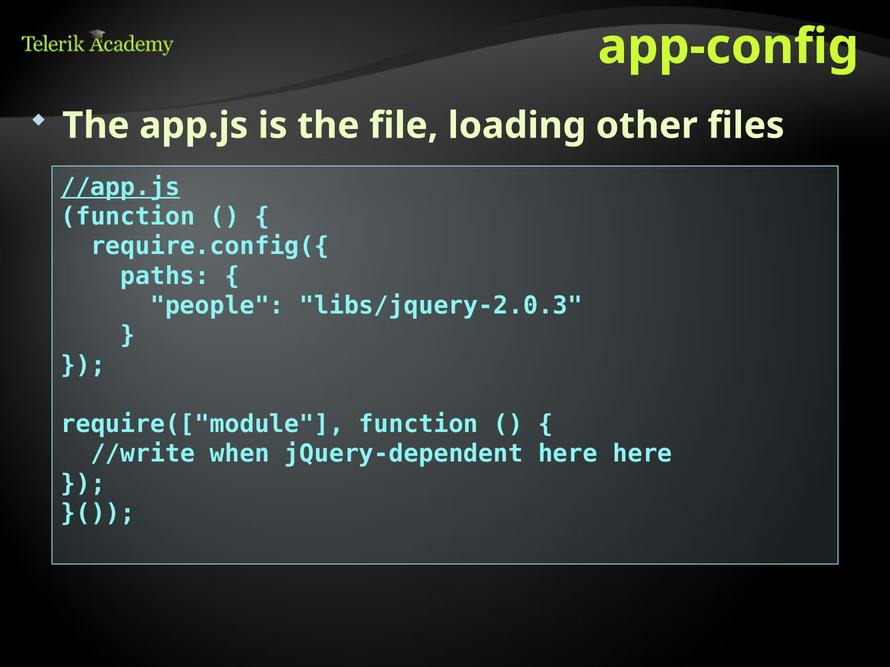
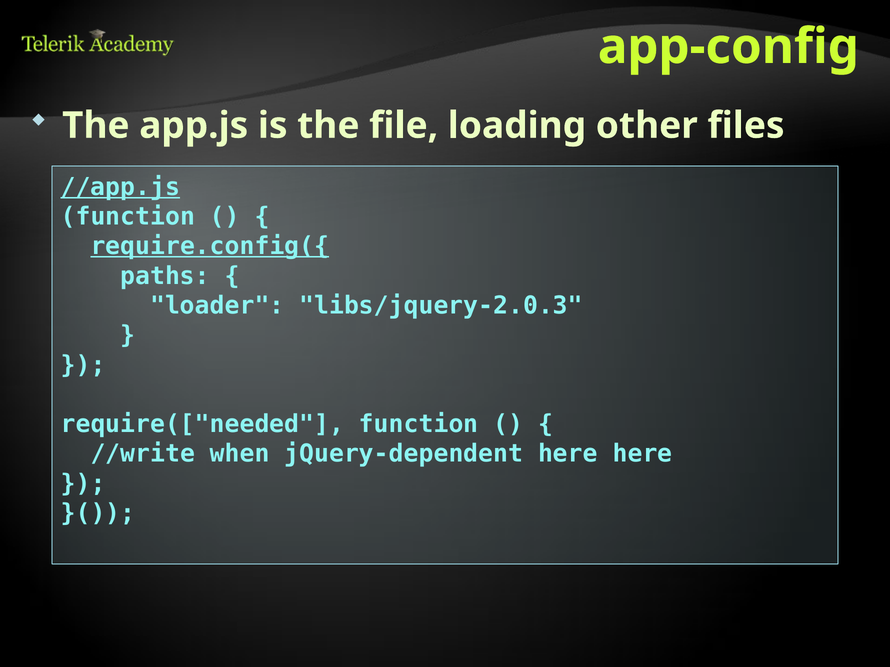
require.config({ underline: none -> present
people: people -> loader
require(["module: require(["module -> require(["needed
